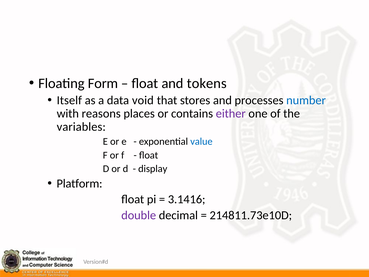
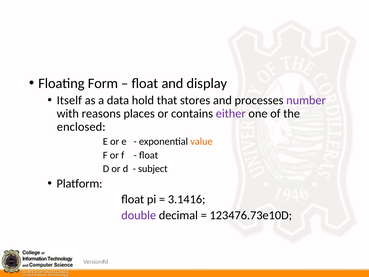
tokens: tokens -> display
void: void -> hold
number colour: blue -> purple
variables: variables -> enclosed
value colour: blue -> orange
display: display -> subject
214811.73e10D: 214811.73e10D -> 123476.73e10D
